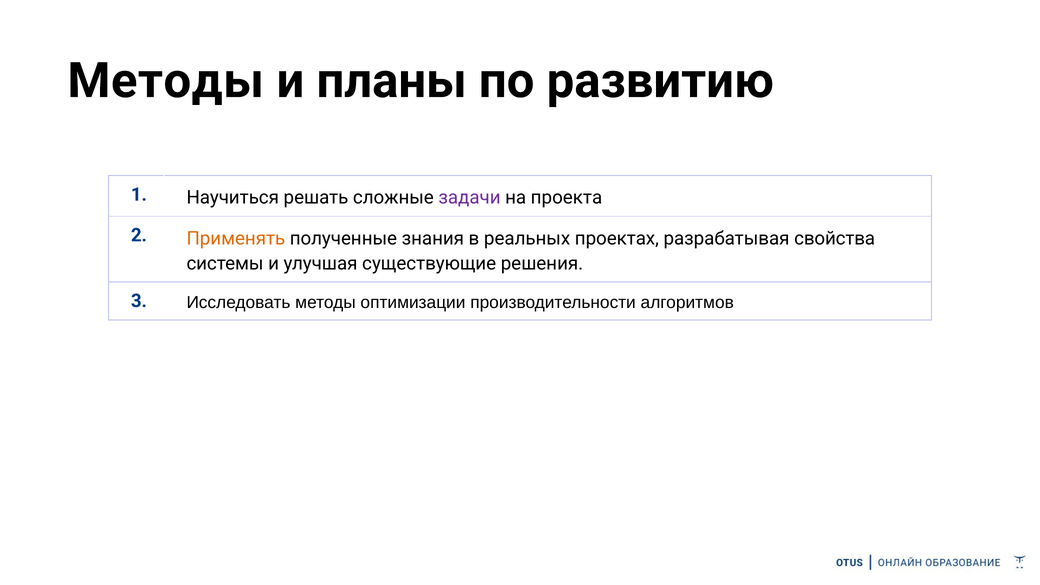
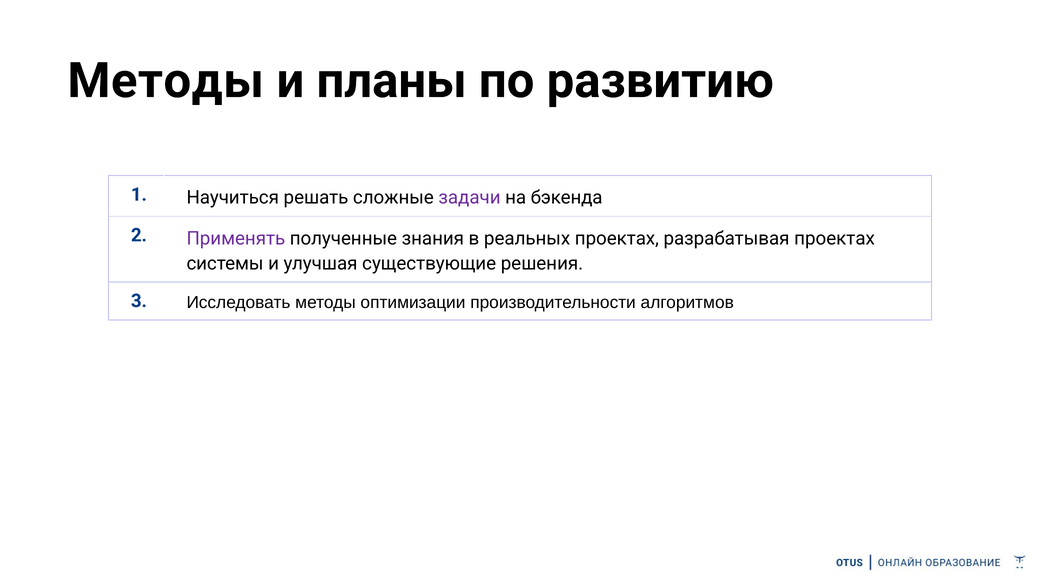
проекта: проекта -> бэкенда
Применять colour: orange -> purple
разрабатывая свойства: свойства -> проектах
